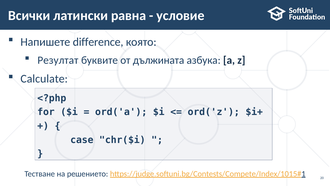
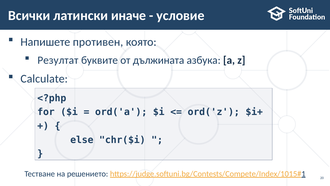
равна: равна -> иначе
difference: difference -> противен
case: case -> else
